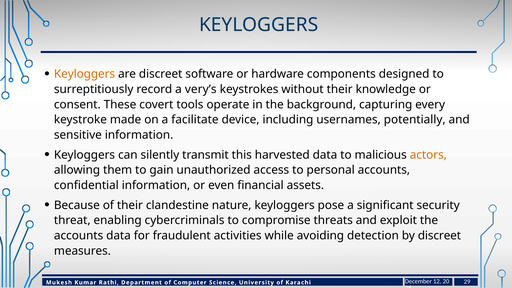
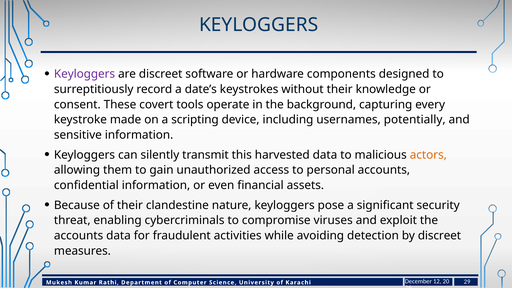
Keyloggers at (85, 74) colour: orange -> purple
very’s: very’s -> date’s
facilitate: facilitate -> scripting
threats: threats -> viruses
